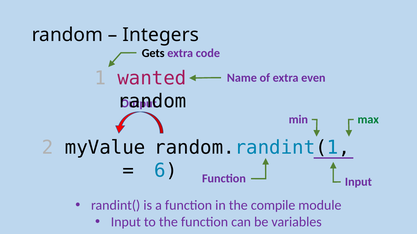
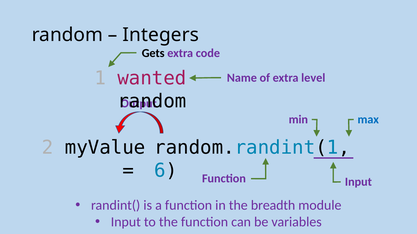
even: even -> level
max colour: green -> blue
compile: compile -> breadth
